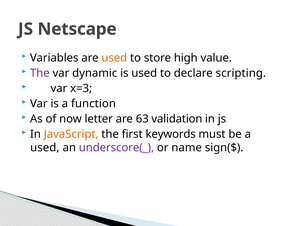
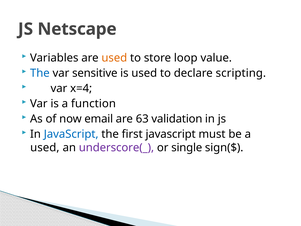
high: high -> loop
The at (40, 73) colour: purple -> blue
dynamic: dynamic -> sensitive
x=3: x=3 -> x=4
letter: letter -> email
JavaScript at (71, 134) colour: orange -> blue
first keywords: keywords -> javascript
name: name -> single
